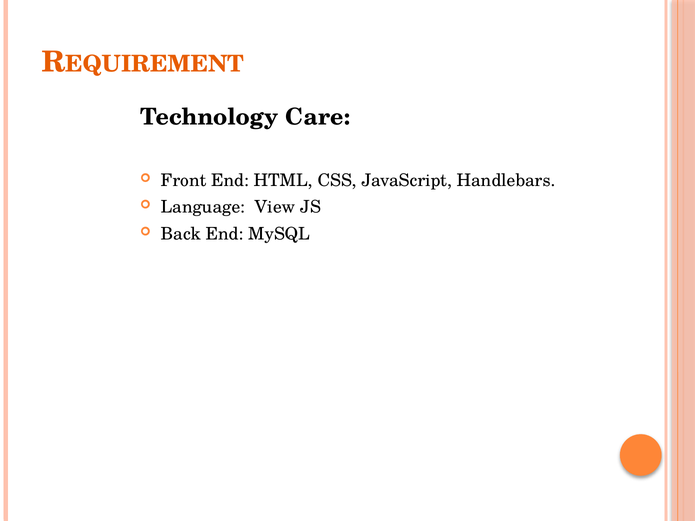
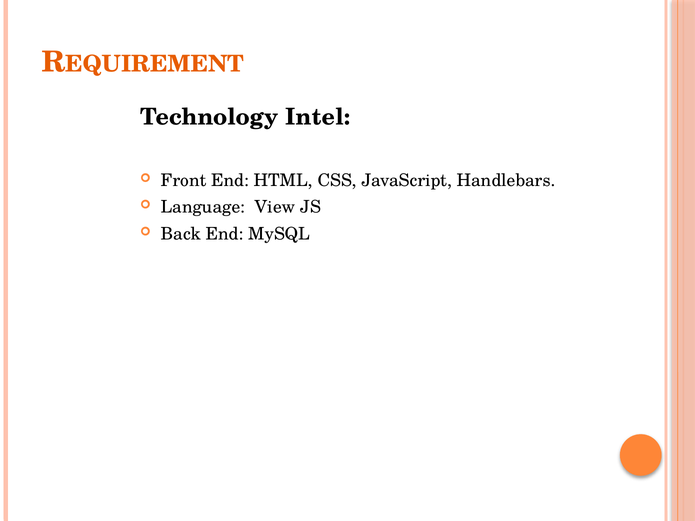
Care: Care -> Intel
